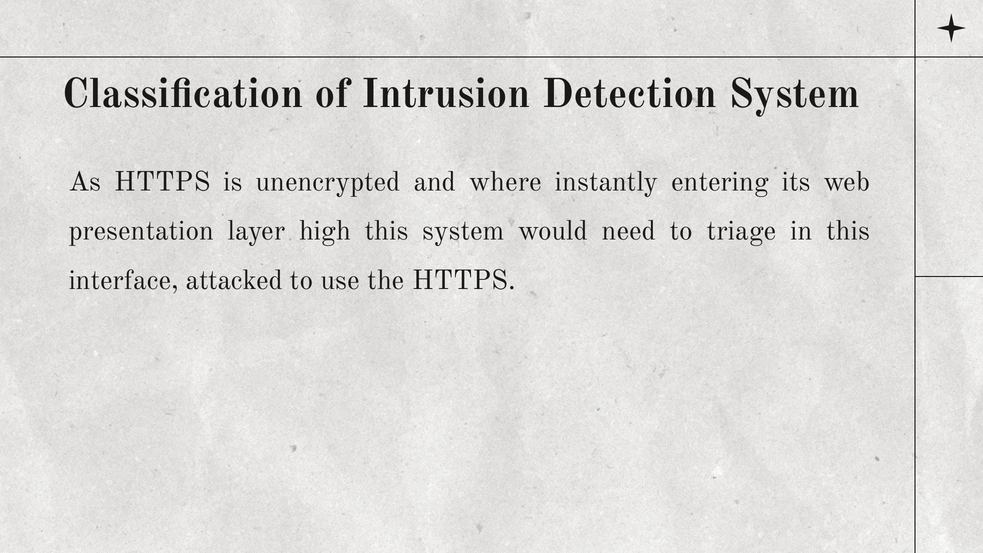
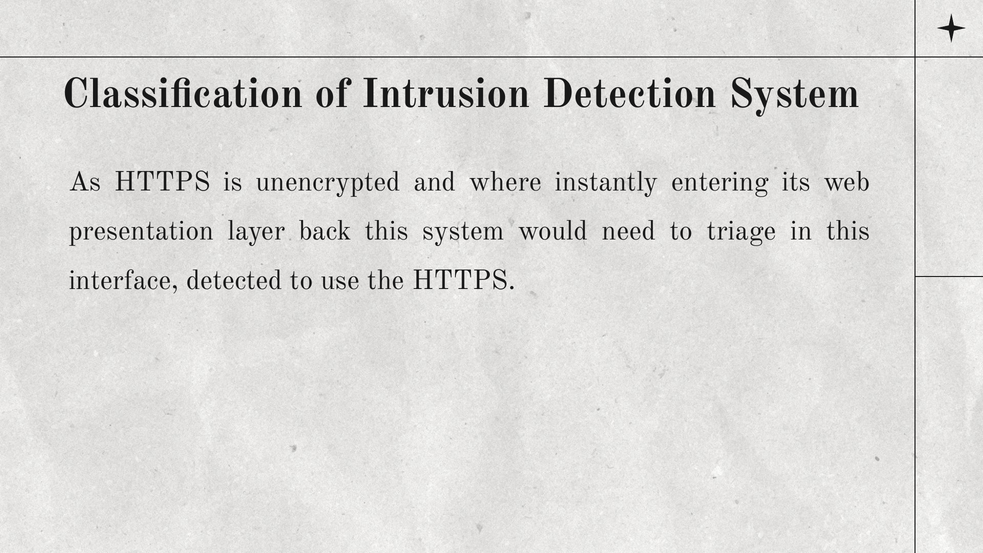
high: high -> back
attacked: attacked -> detected
